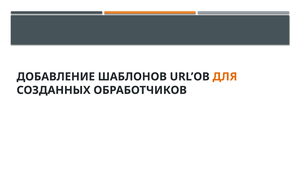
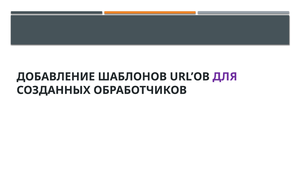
ДЛЯ colour: orange -> purple
